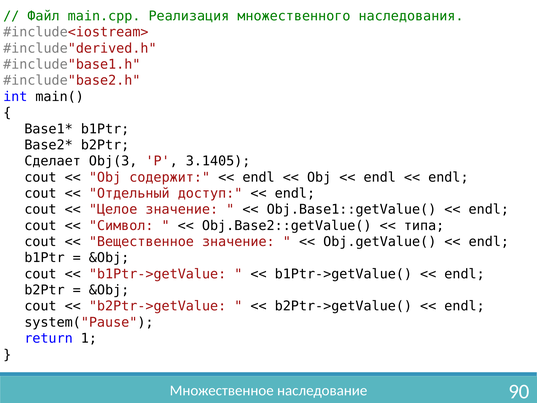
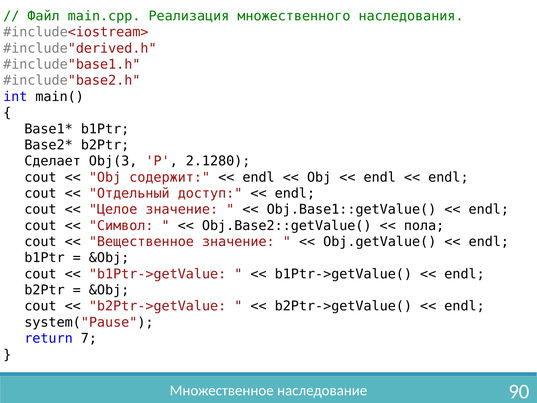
3.1405: 3.1405 -> 2.1280
типа: типа -> пола
1: 1 -> 7
